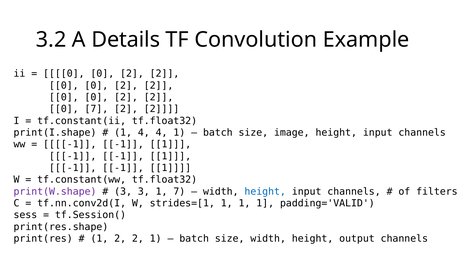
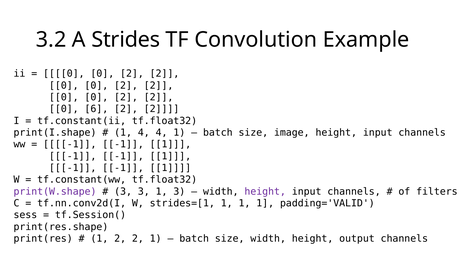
Details: Details -> Strides
0 7: 7 -> 6
1 7: 7 -> 3
height at (265, 191) colour: blue -> purple
